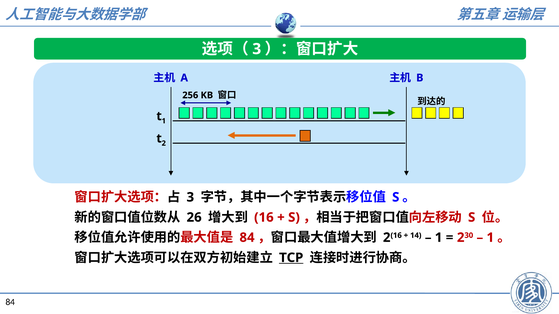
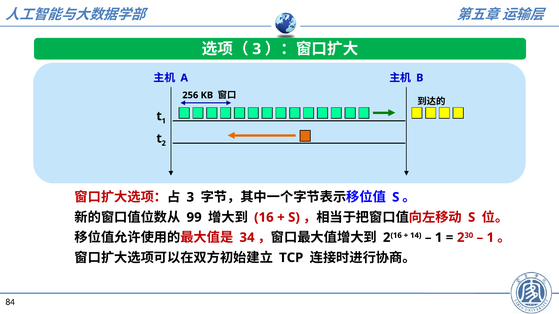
26: 26 -> 99
84 at (247, 238): 84 -> 34
TCP underline: present -> none
